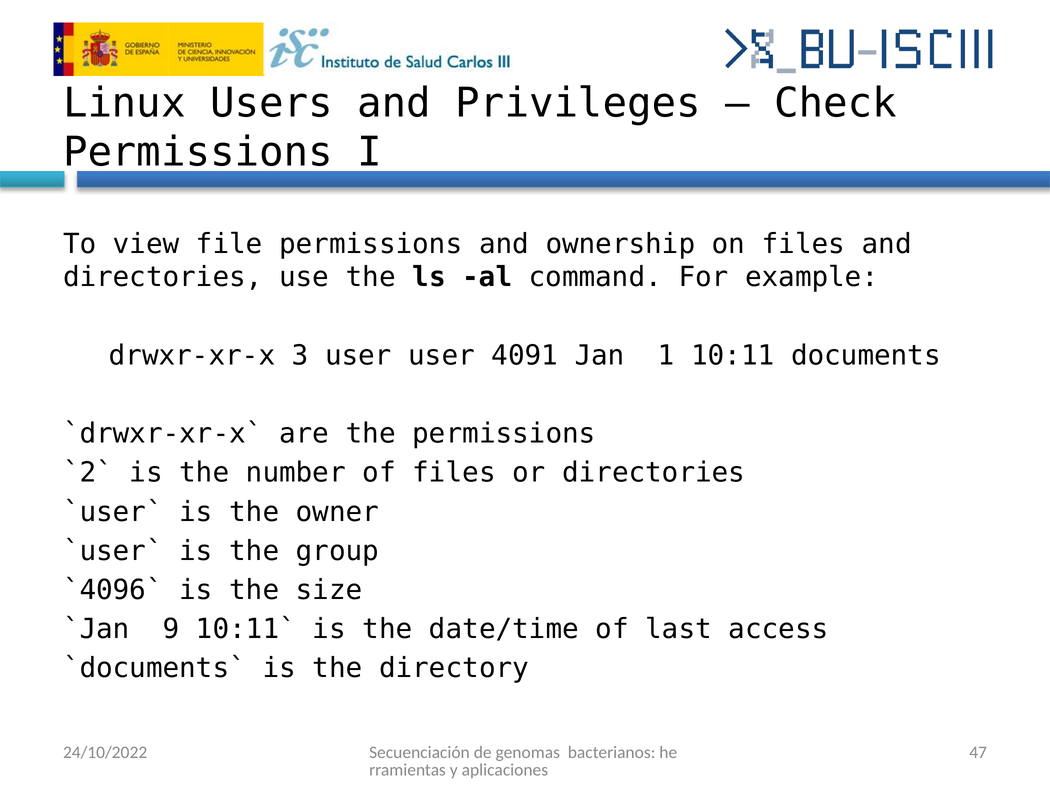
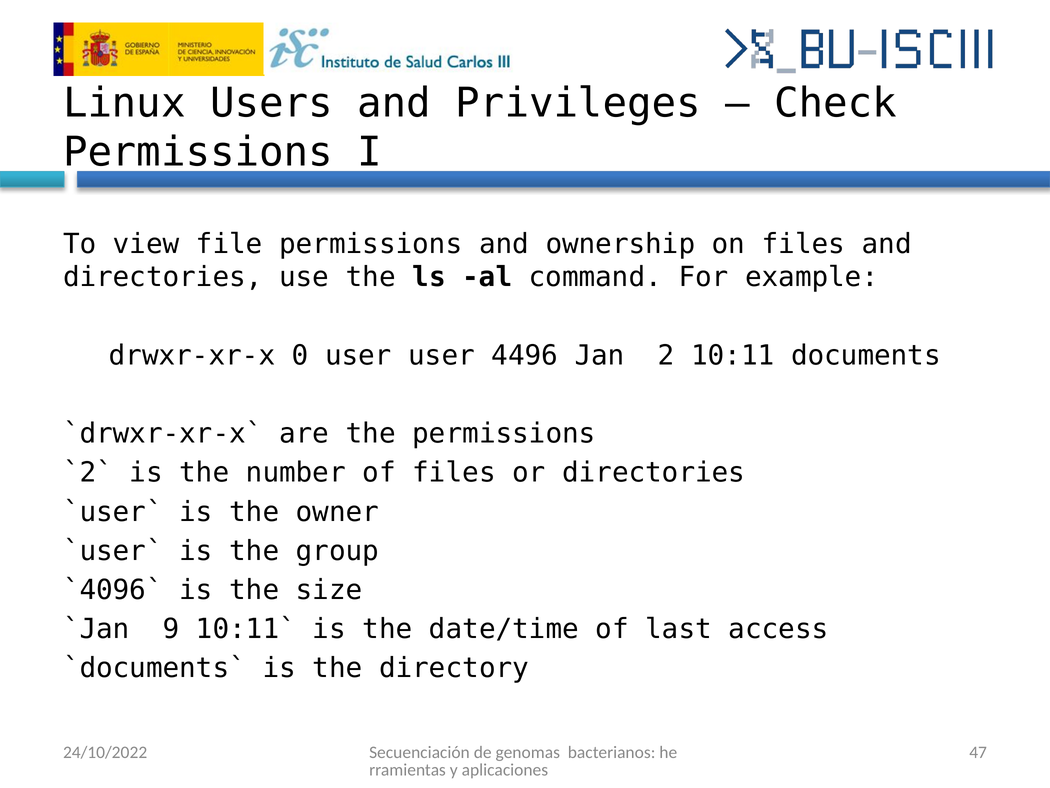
3: 3 -> 0
4091: 4091 -> 4496
1: 1 -> 2
